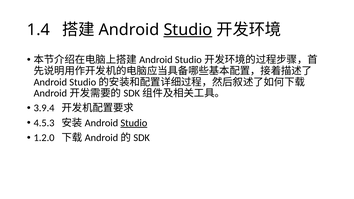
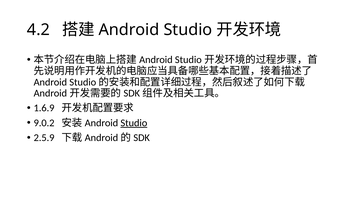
1.4: 1.4 -> 4.2
Studio at (188, 30) underline: present -> none
3.9.4: 3.9.4 -> 1.6.9
4.5.3: 4.5.3 -> 9.0.2
1.2.0: 1.2.0 -> 2.5.9
